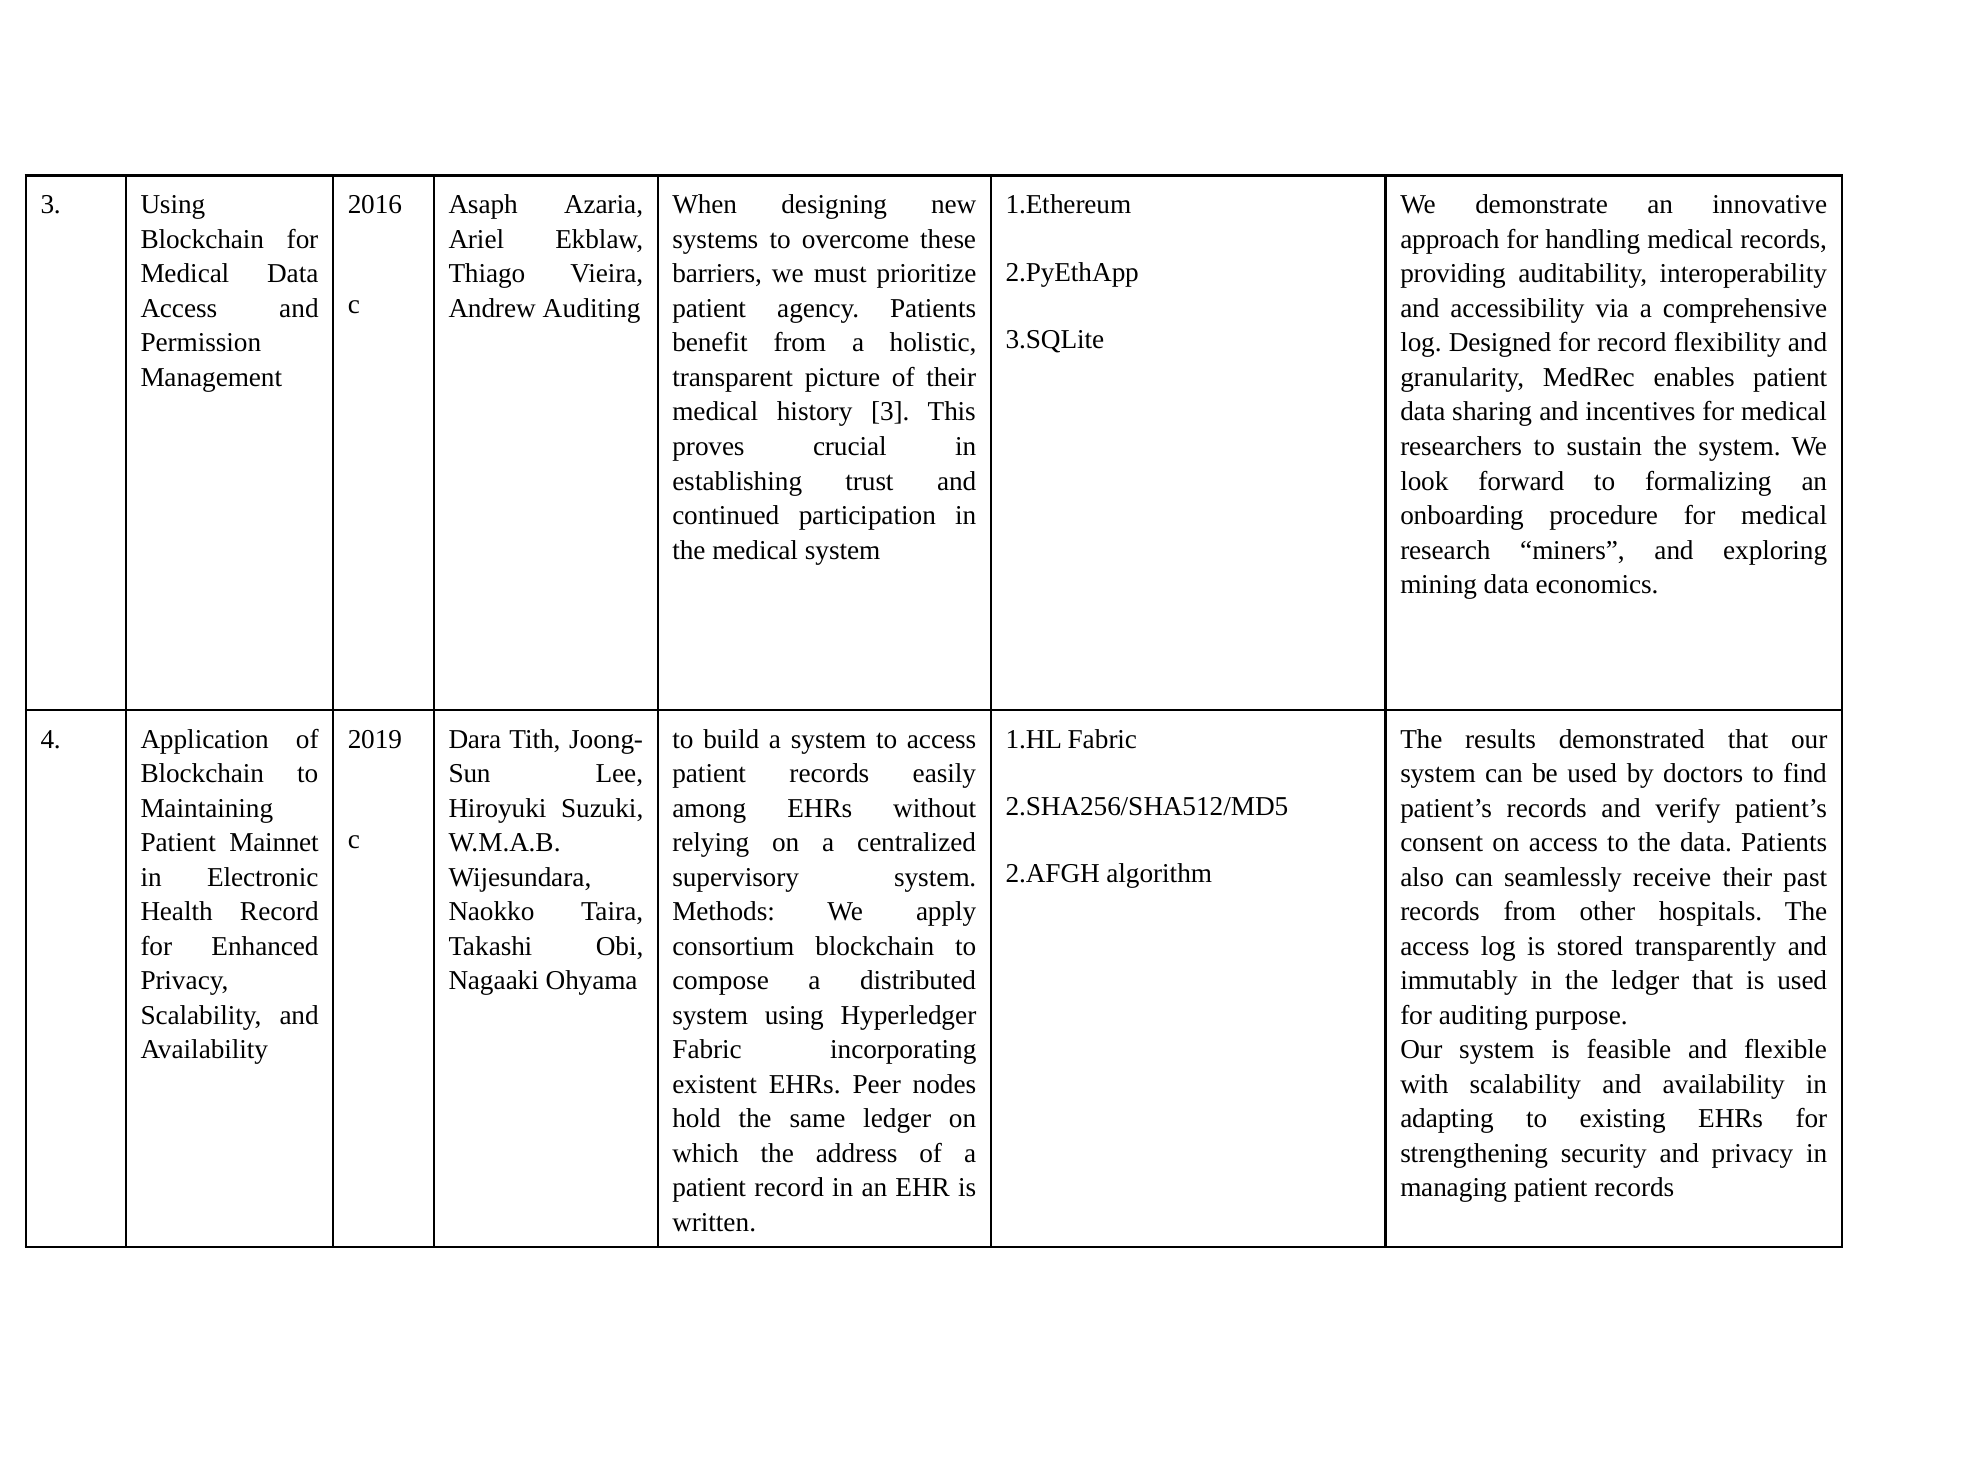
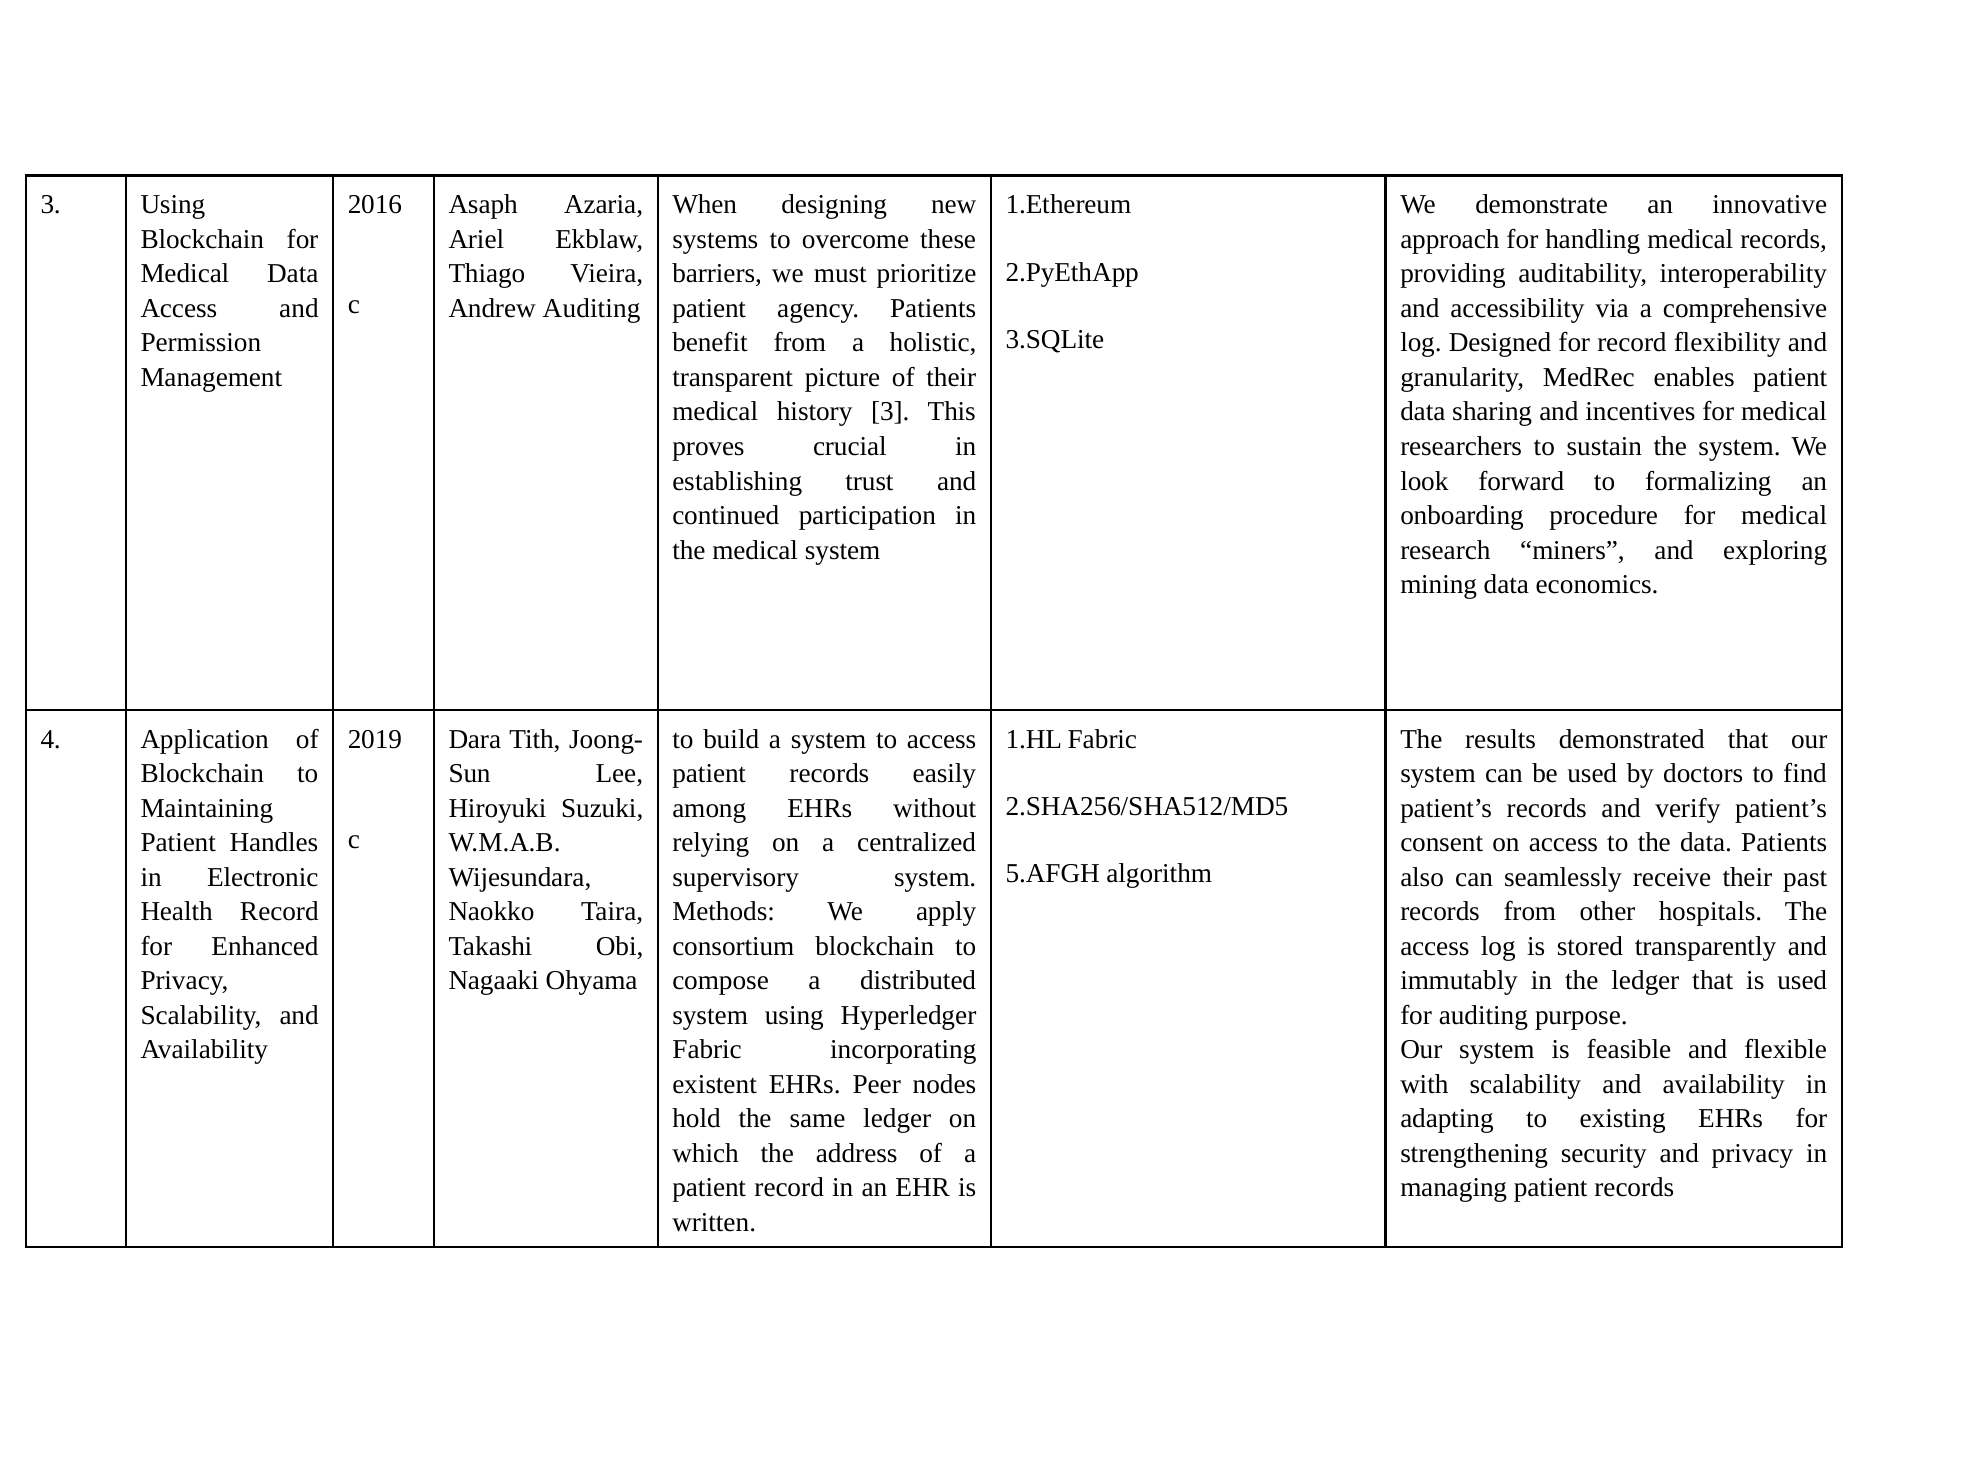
Mainnet: Mainnet -> Handles
2.AFGH: 2.AFGH -> 5.AFGH
